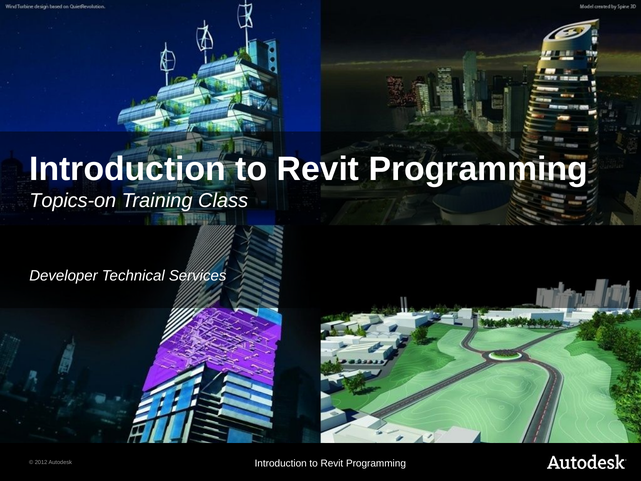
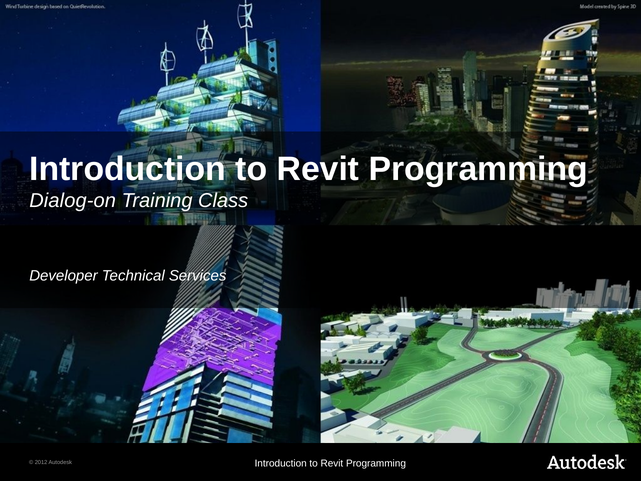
Topics-on: Topics-on -> Dialog-on
